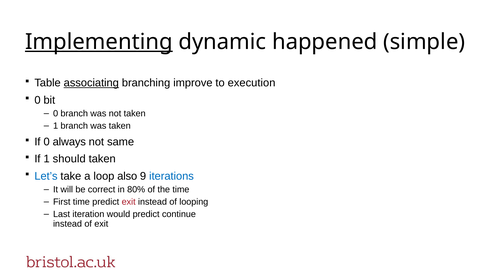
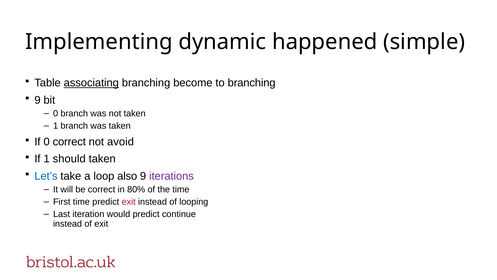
Implementing underline: present -> none
improve: improve -> become
to execution: execution -> branching
0 at (38, 100): 0 -> 9
0 always: always -> correct
same: same -> avoid
iterations colour: blue -> purple
